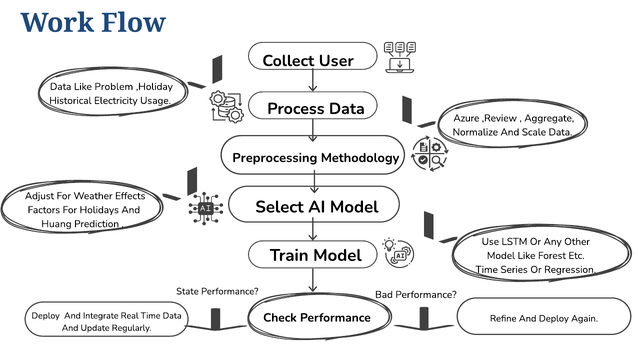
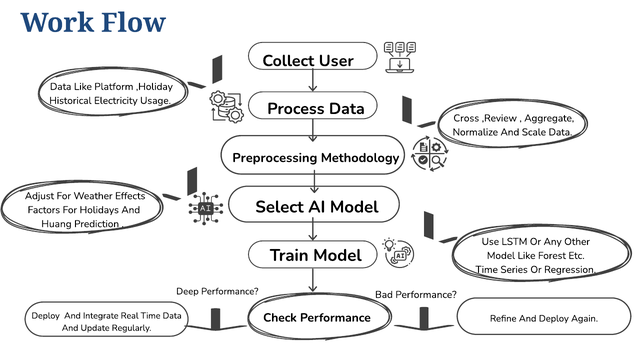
Problem: Problem -> Platform
Azure: Azure -> Cross
State: State -> Deep
